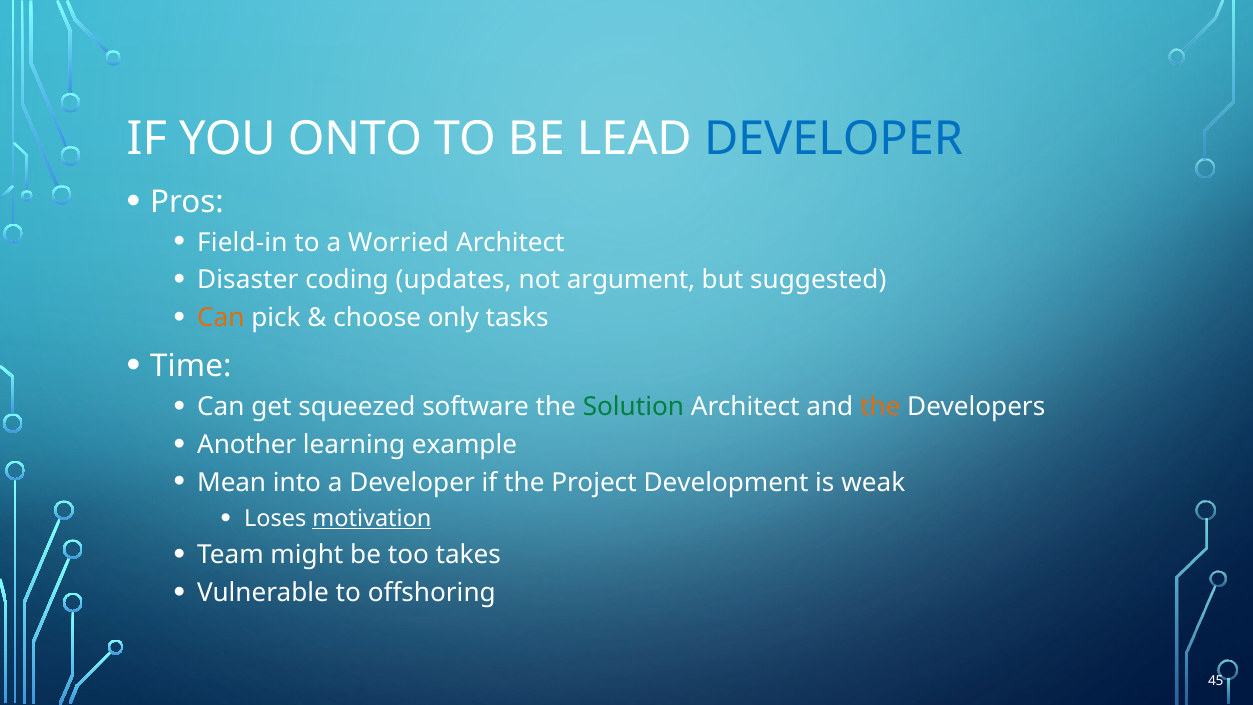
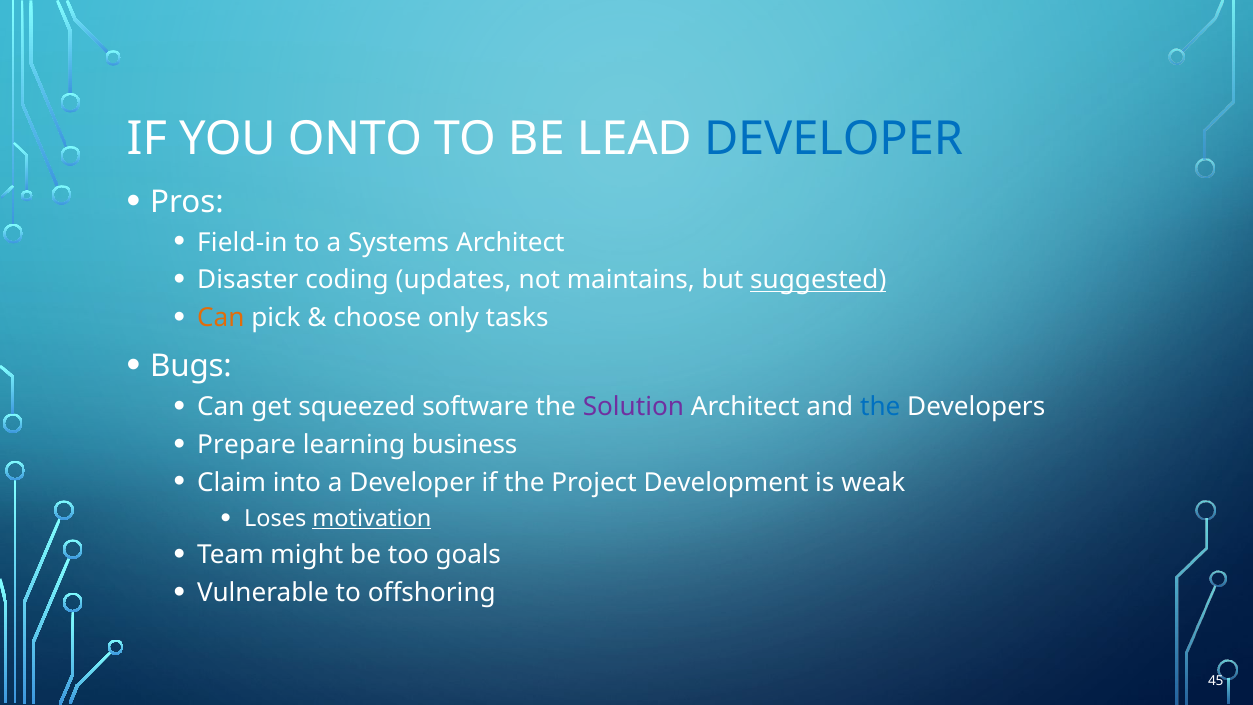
Worried: Worried -> Systems
argument: argument -> maintains
suggested underline: none -> present
Time: Time -> Bugs
Solution colour: green -> purple
the at (880, 407) colour: orange -> blue
Another: Another -> Prepare
example: example -> business
Mean: Mean -> Claim
takes: takes -> goals
